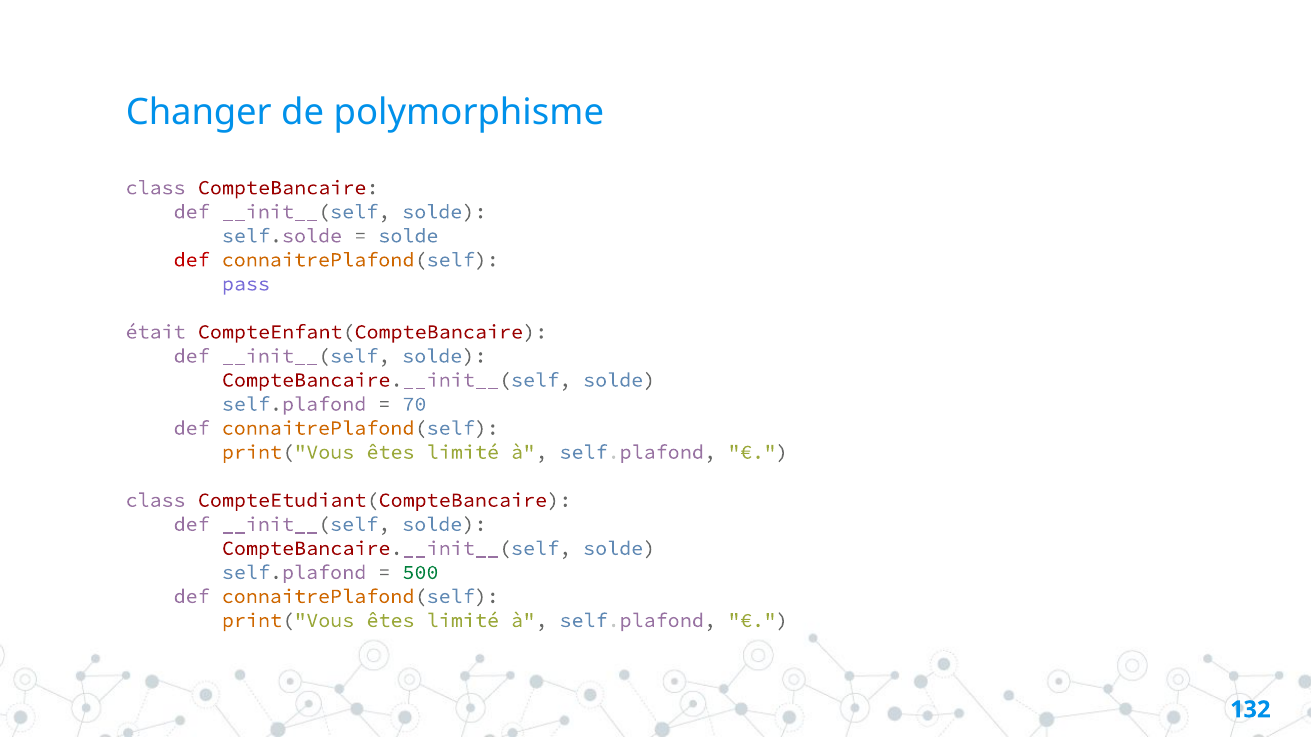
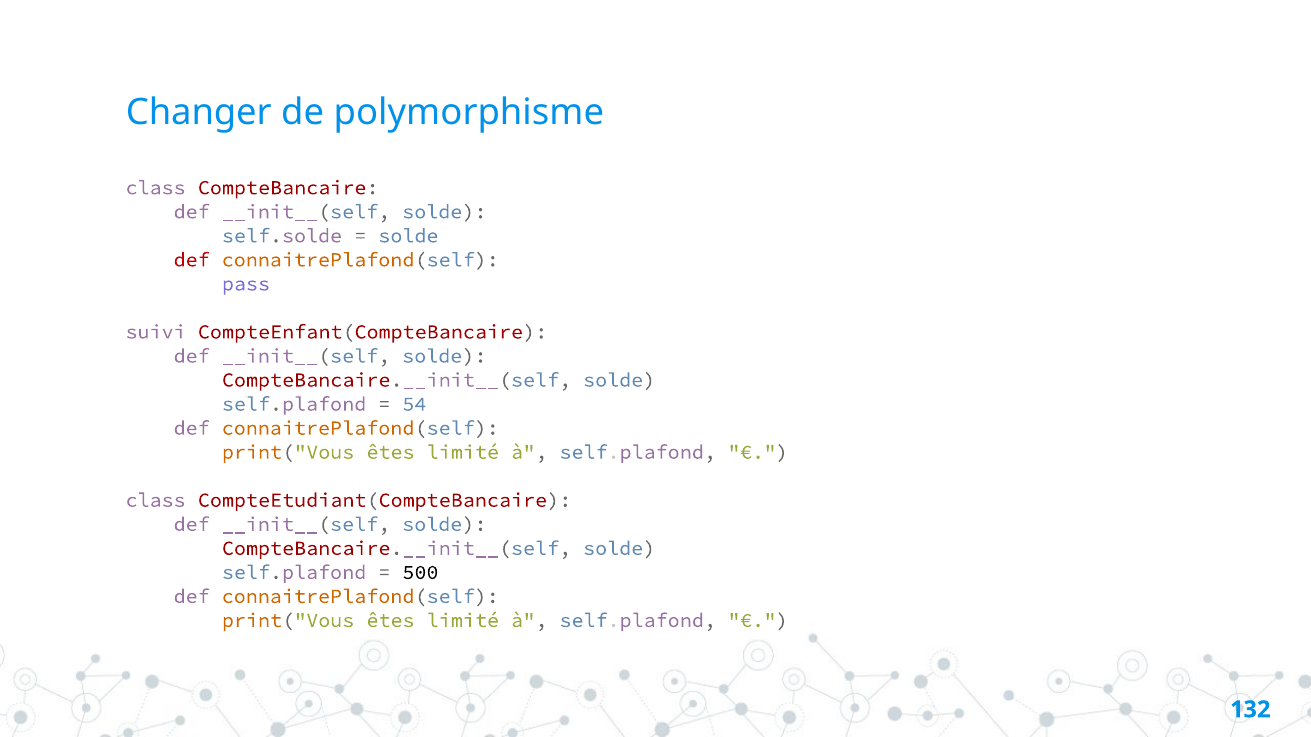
était: était -> suivi
70: 70 -> 54
500 colour: green -> black
